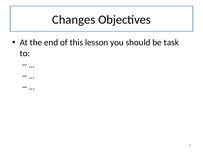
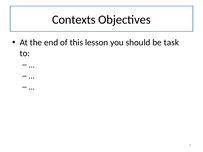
Changes: Changes -> Contexts
